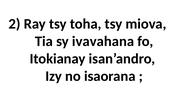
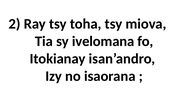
ivavahana: ivavahana -> ivelomana
